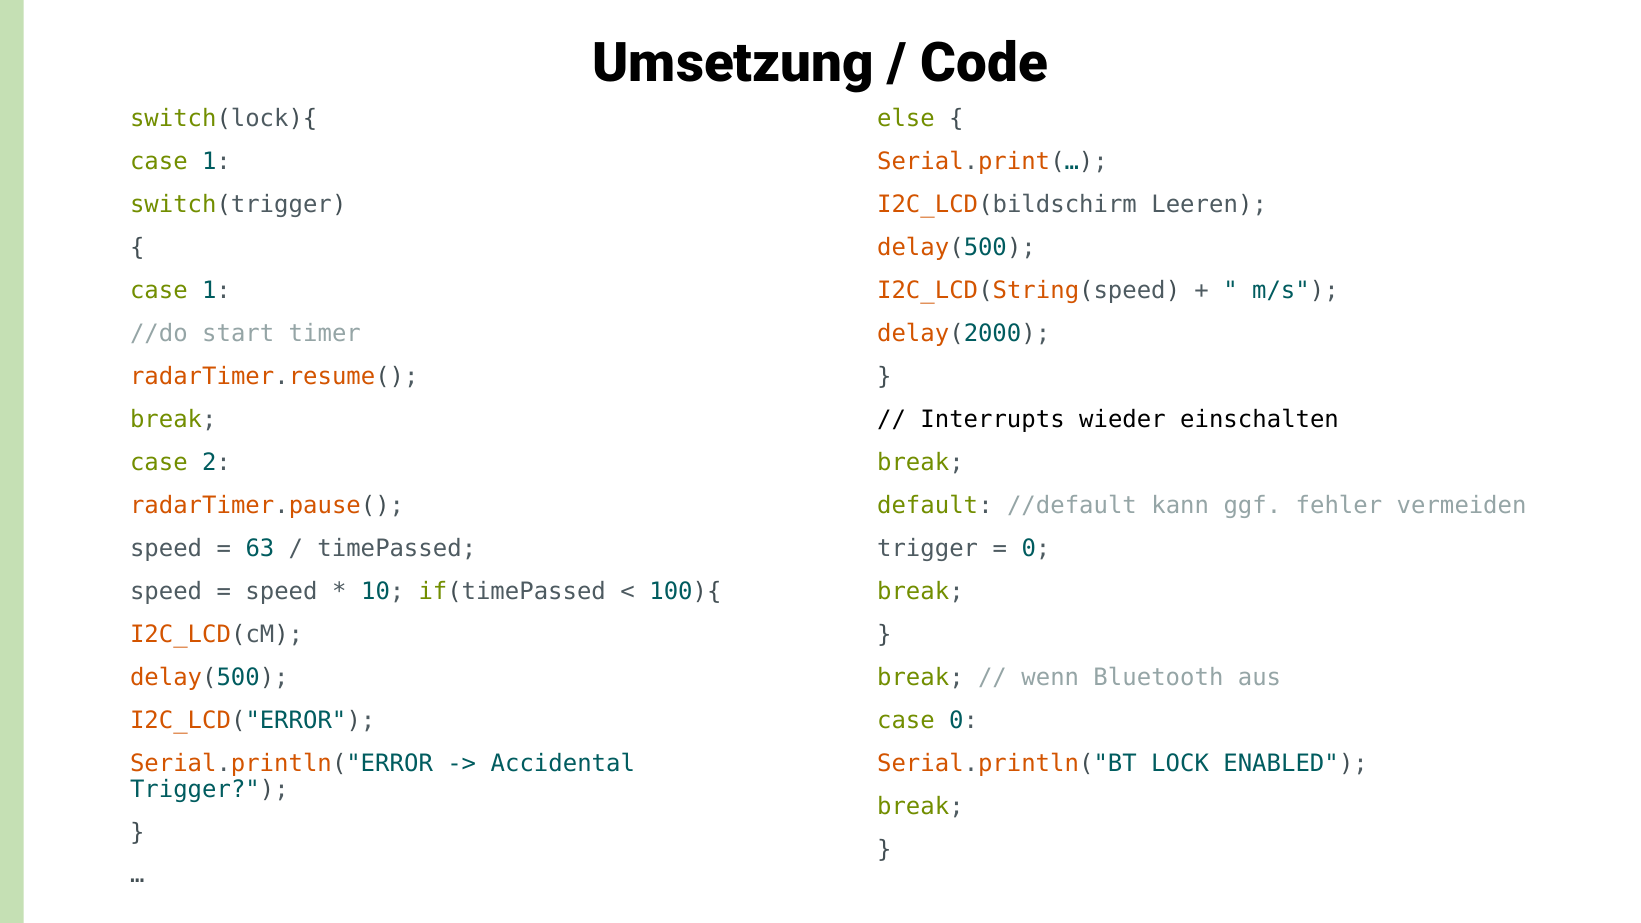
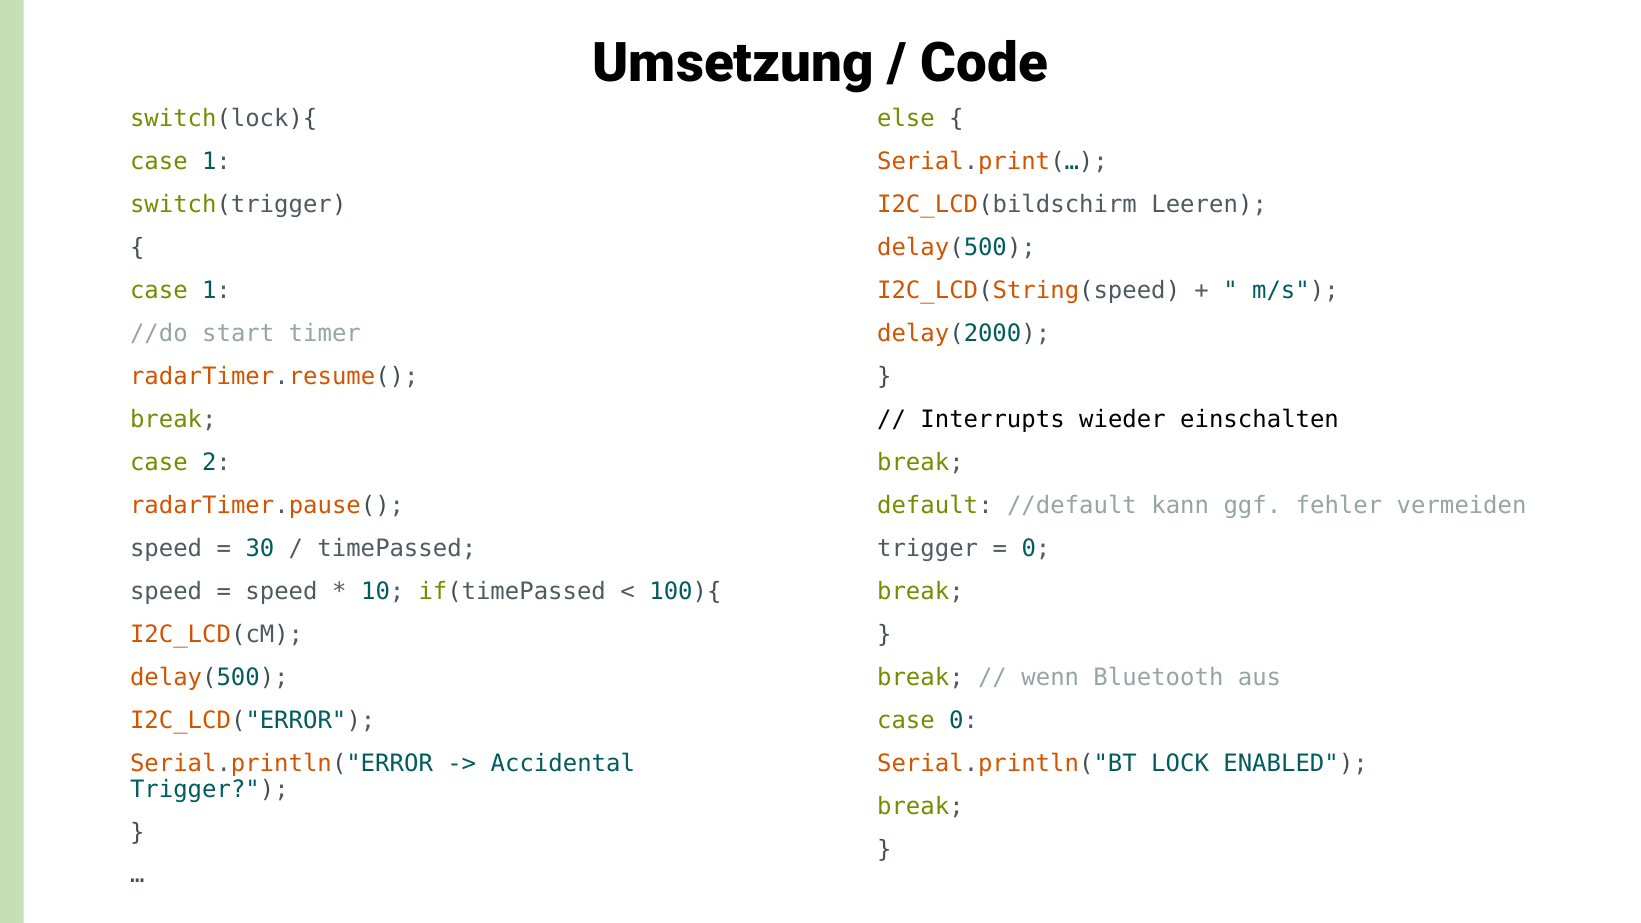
63: 63 -> 30
